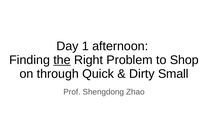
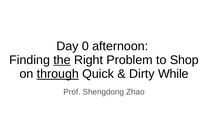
1: 1 -> 0
through underline: none -> present
Small: Small -> While
